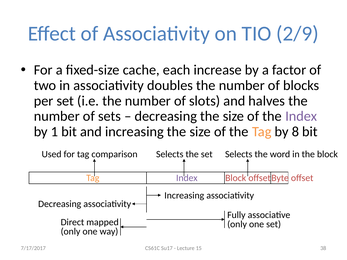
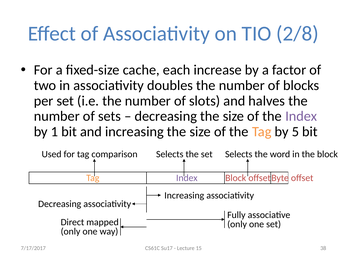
2/9: 2/9 -> 2/8
8: 8 -> 5
